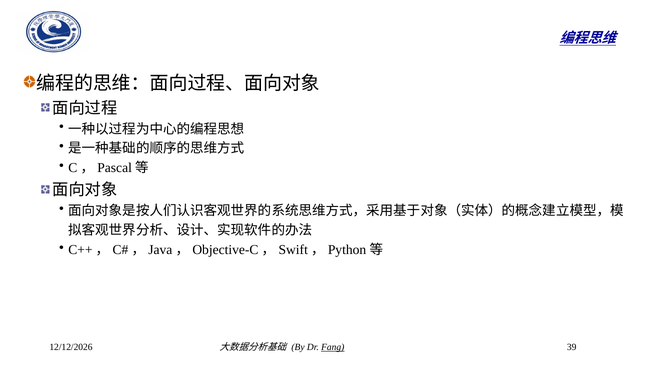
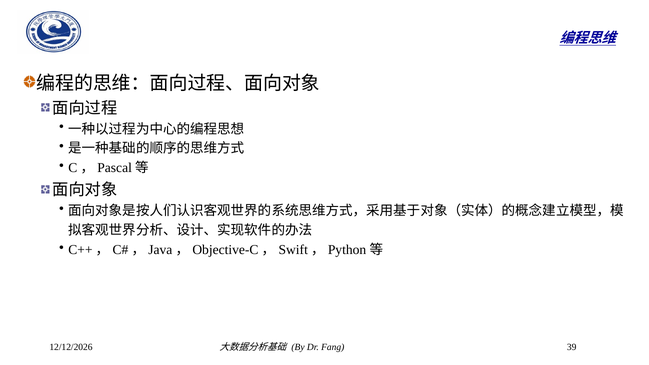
Fang underline: present -> none
